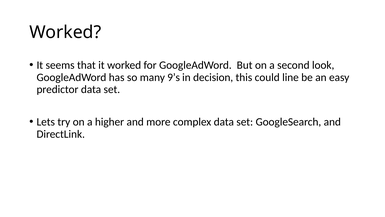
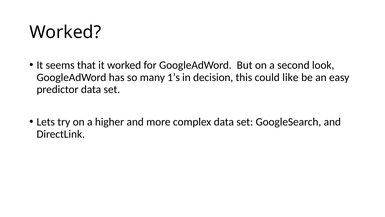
9’s: 9’s -> 1’s
line: line -> like
